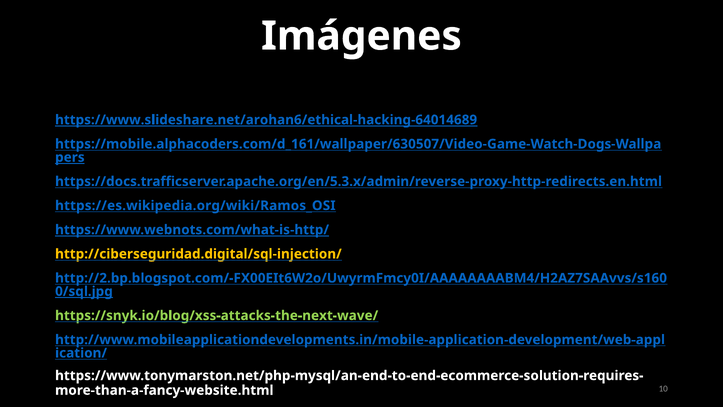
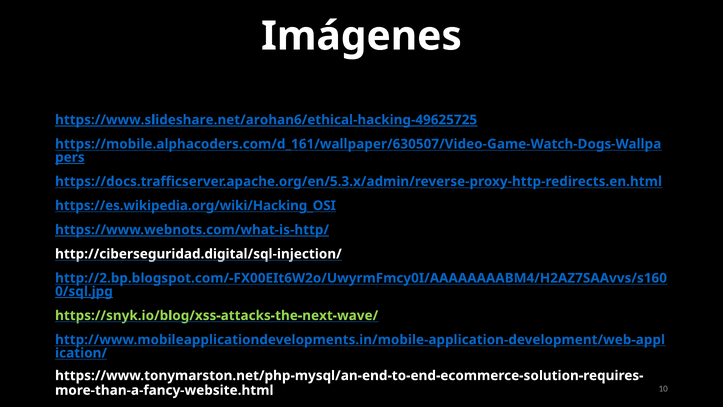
https://www.slideshare.net/arohan6/ethical-hacking-64014689: https://www.slideshare.net/arohan6/ethical-hacking-64014689 -> https://www.slideshare.net/arohan6/ethical-hacking-49625725
https://es.wikipedia.org/wiki/Ramos_OSI: https://es.wikipedia.org/wiki/Ramos_OSI -> https://es.wikipedia.org/wiki/Hacking_OSI
http://ciberseguridad.digital/sql-injection/ colour: yellow -> white
